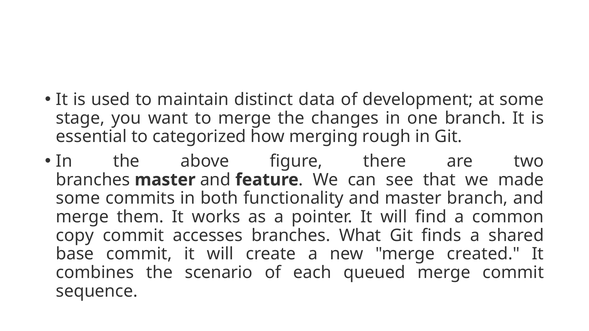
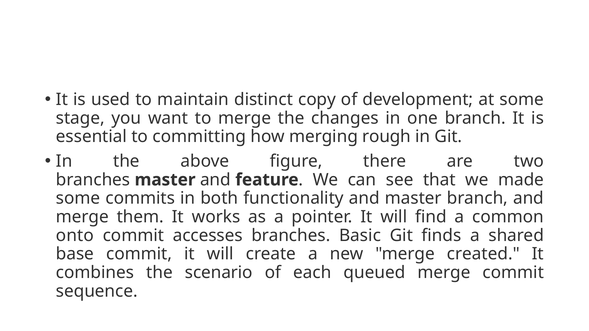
data: data -> copy
categorized: categorized -> committing
copy: copy -> onto
What: What -> Basic
